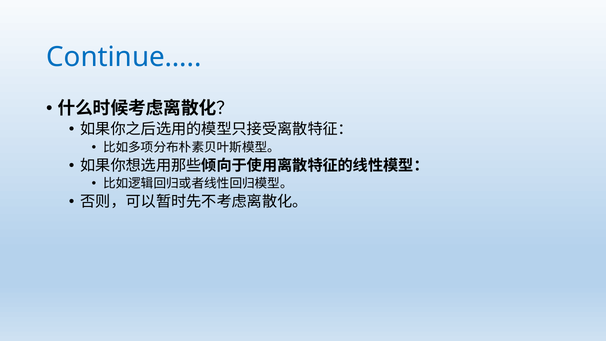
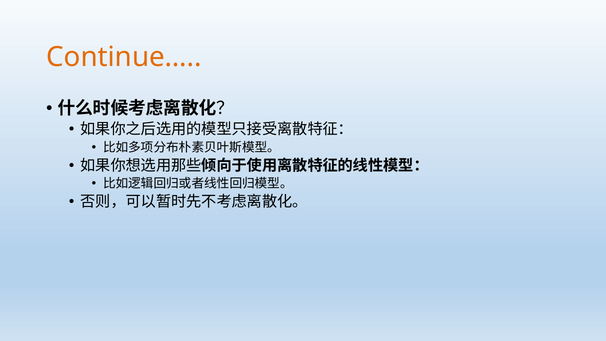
Continue… colour: blue -> orange
